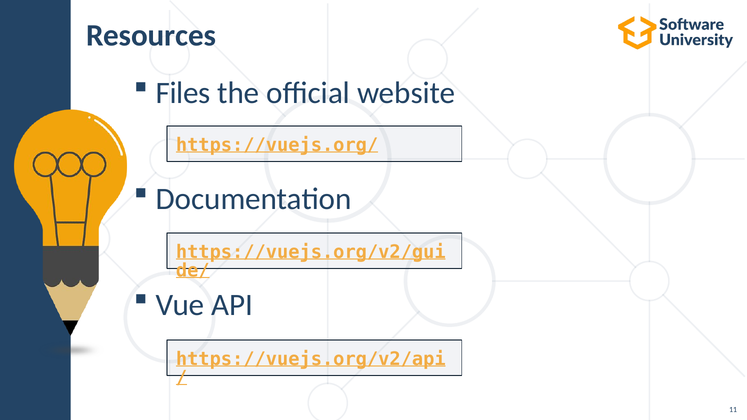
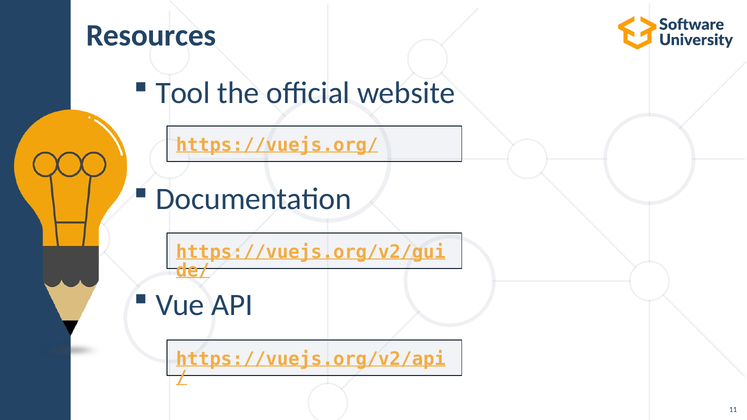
Files: Files -> Tool
